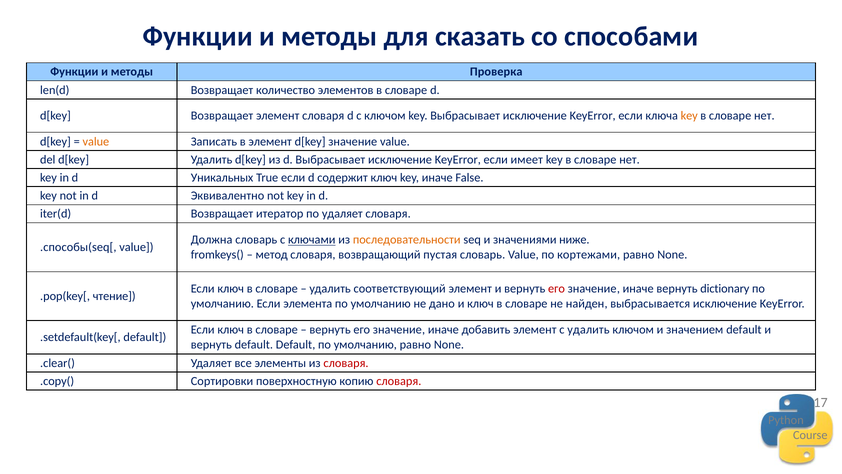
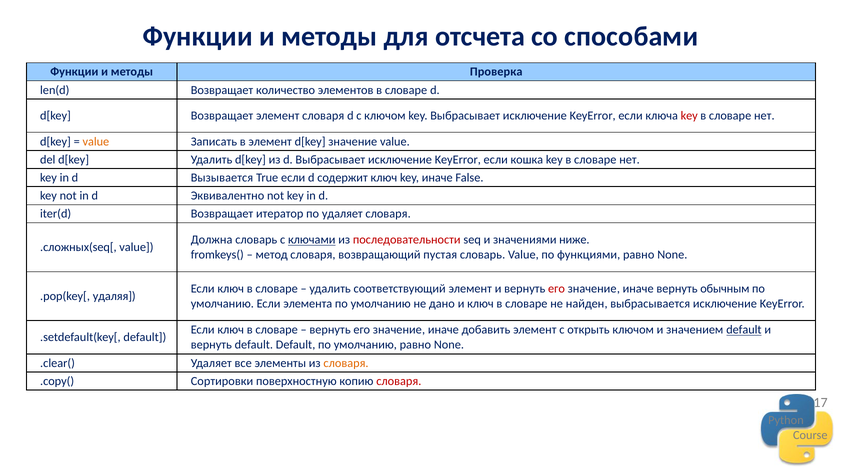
сказать: сказать -> отсчета
key at (689, 116) colour: orange -> red
имеет: имеет -> кошка
Уникальных: Уникальных -> Вызывается
последовательности colour: orange -> red
.способы(seq[: .способы(seq[ -> .сложных(seq[
кортежами: кортежами -> функциями
dictionary: dictionary -> обычным
чтение: чтение -> удаляя
с удалить: удалить -> открыть
default at (744, 330) underline: none -> present
словаря at (346, 363) colour: red -> orange
